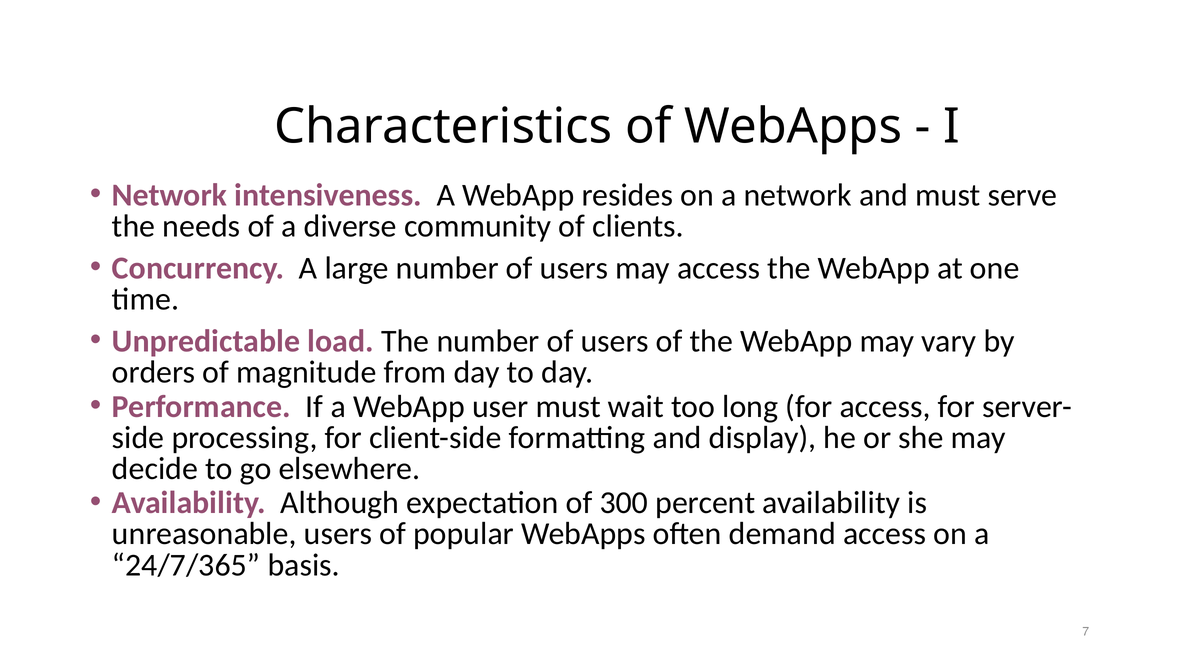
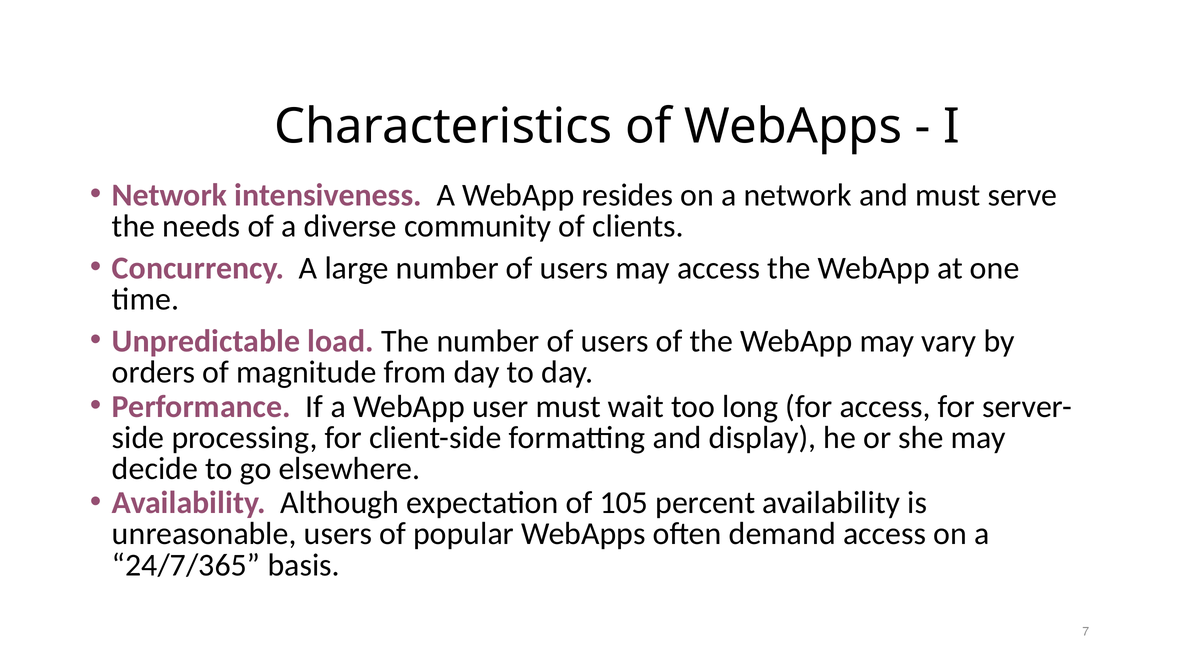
300: 300 -> 105
